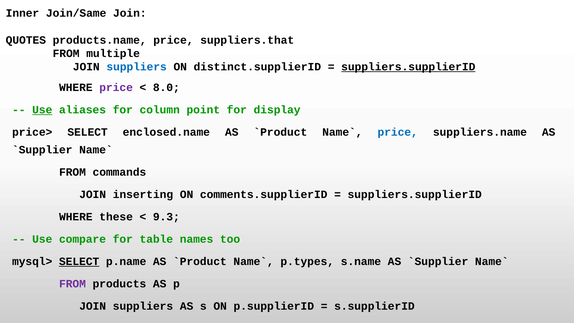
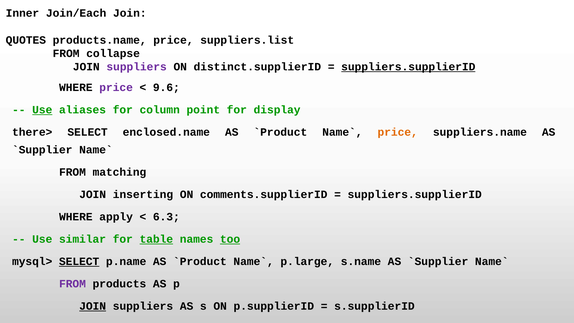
Join/Same: Join/Same -> Join/Each
suppliers.that: suppliers.that -> suppliers.list
multiple: multiple -> collapse
suppliers at (137, 67) colour: blue -> purple
8.0: 8.0 -> 9.6
price>: price> -> there>
price at (398, 132) colour: blue -> orange
commands: commands -> matching
these: these -> apply
9.3: 9.3 -> 6.3
compare: compare -> similar
table underline: none -> present
too underline: none -> present
p.types: p.types -> p.large
JOIN at (93, 306) underline: none -> present
